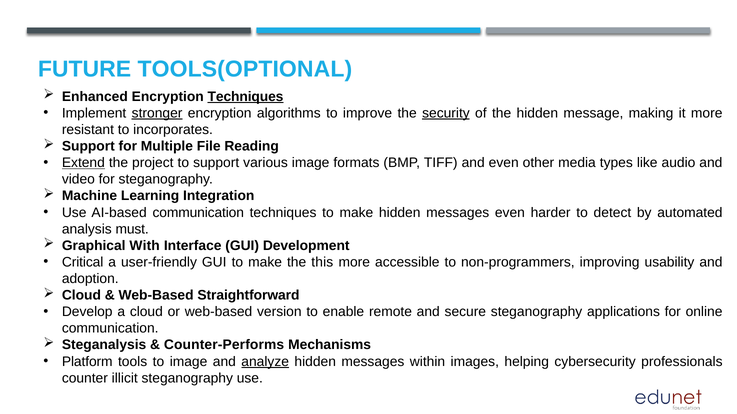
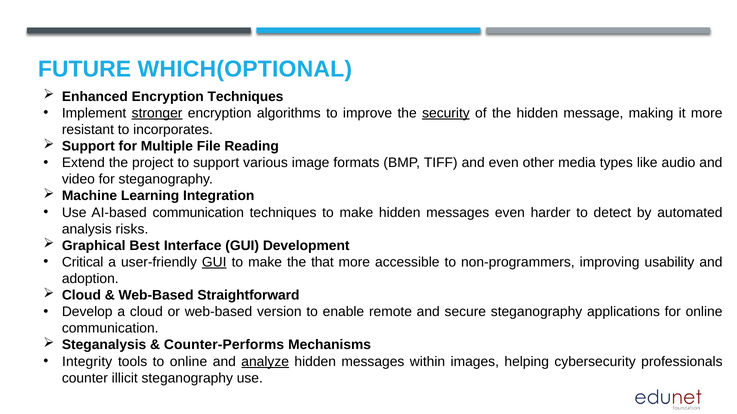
TOOLS(OPTIONAL: TOOLS(OPTIONAL -> WHICH(OPTIONAL
Techniques at (246, 97) underline: present -> none
Extend underline: present -> none
must: must -> risks
With: With -> Best
GUI at (214, 262) underline: none -> present
this: this -> that
Platform: Platform -> Integrity
to image: image -> online
